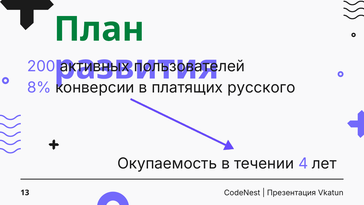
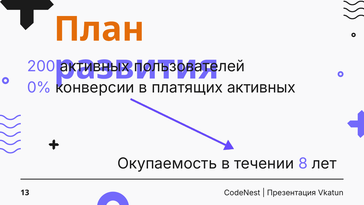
План colour: green -> orange
8%: 8% -> 0%
русского at (261, 88): русского -> активных
4: 4 -> 8
